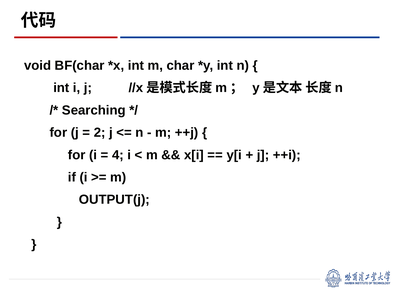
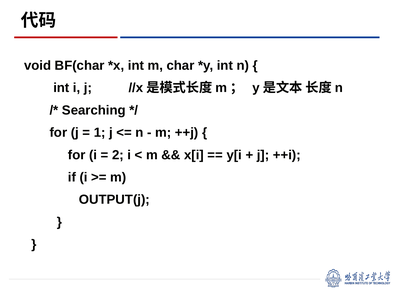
2: 2 -> 1
4: 4 -> 2
